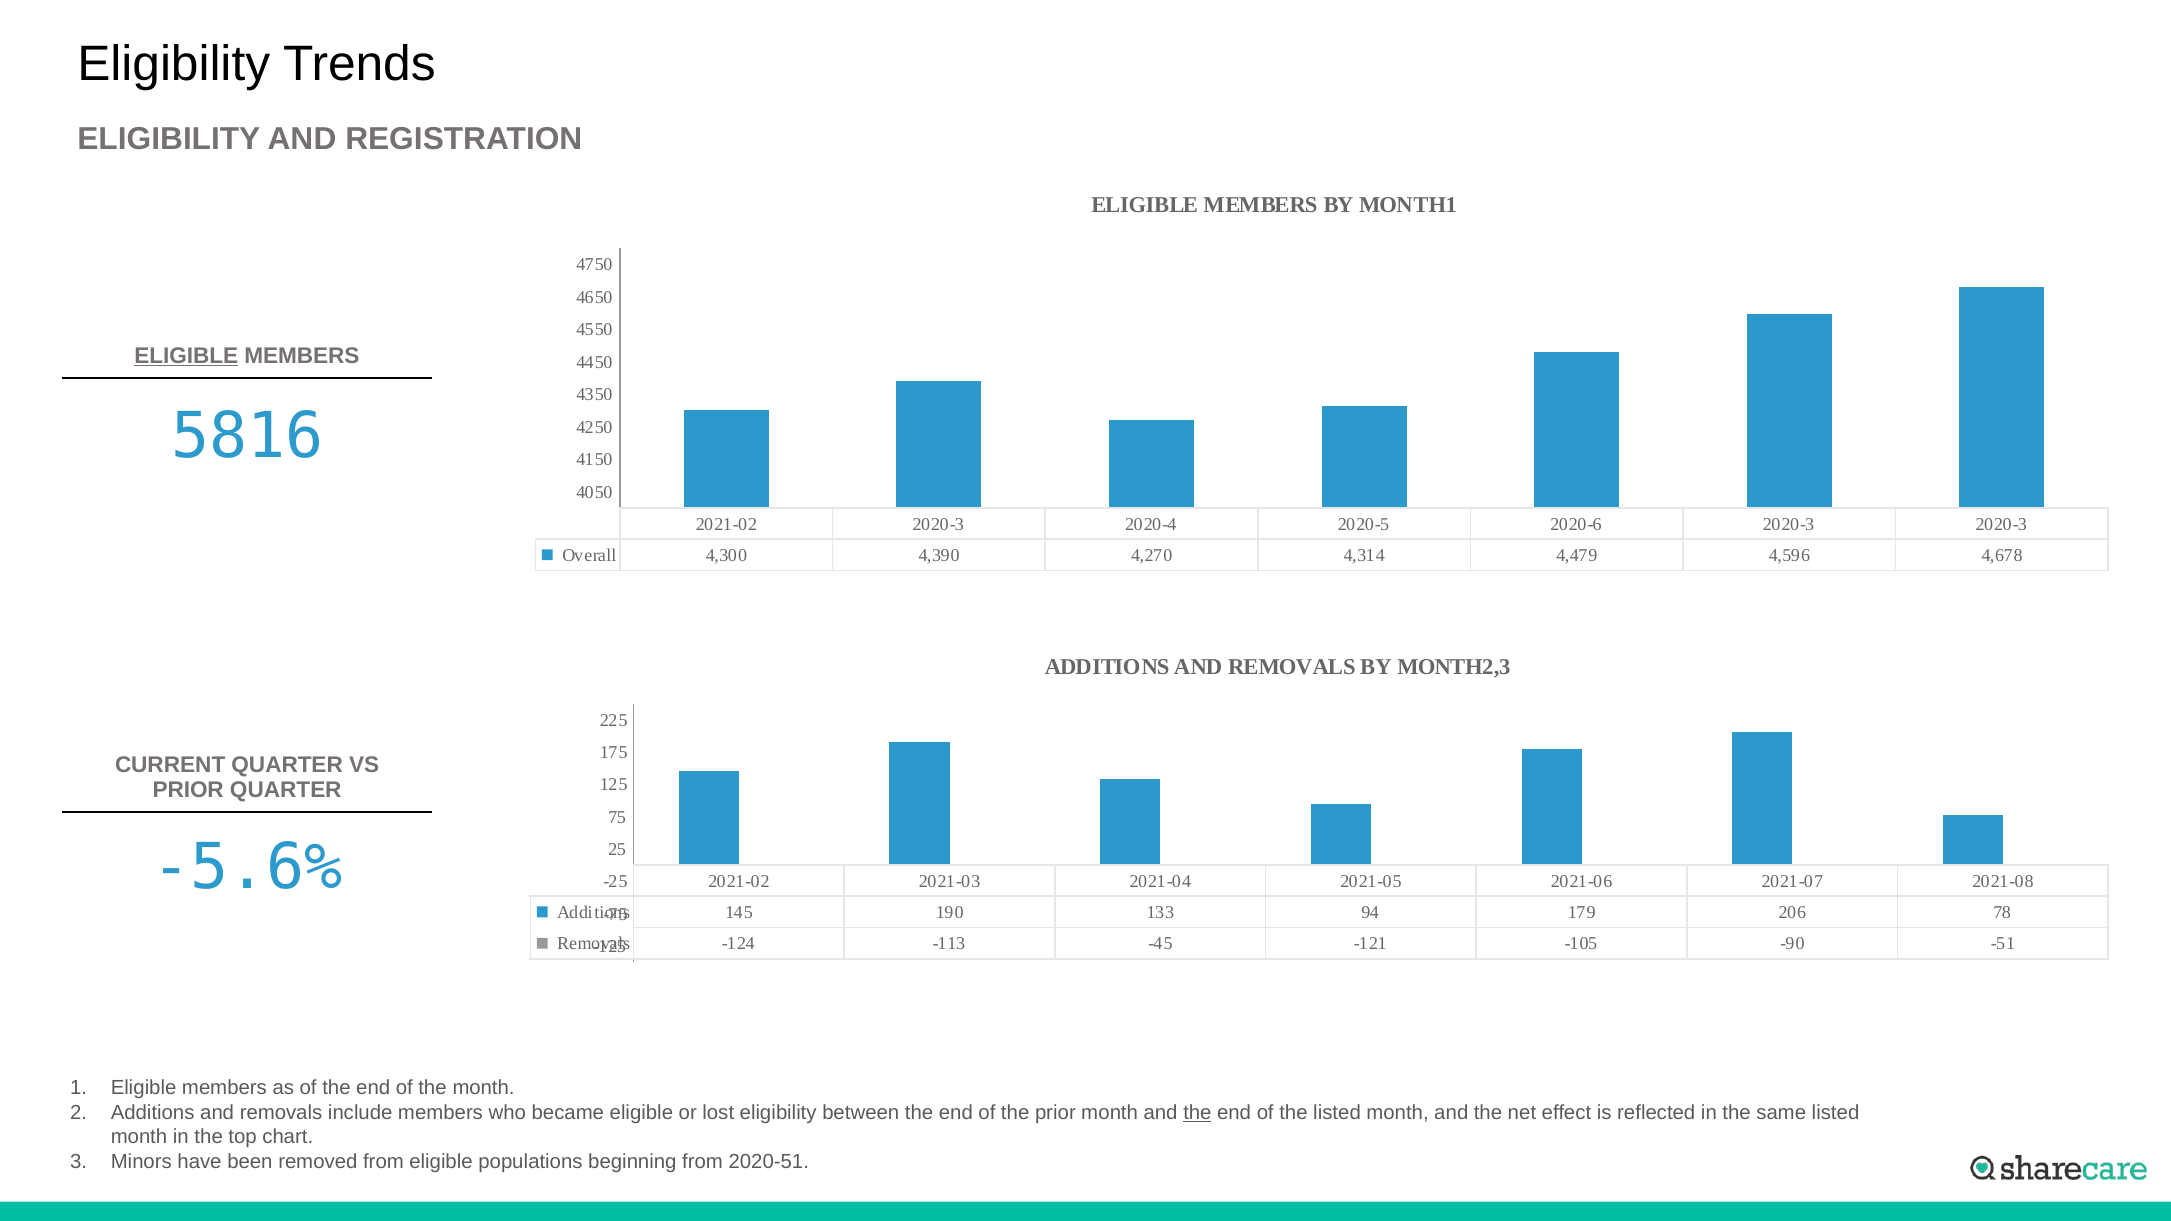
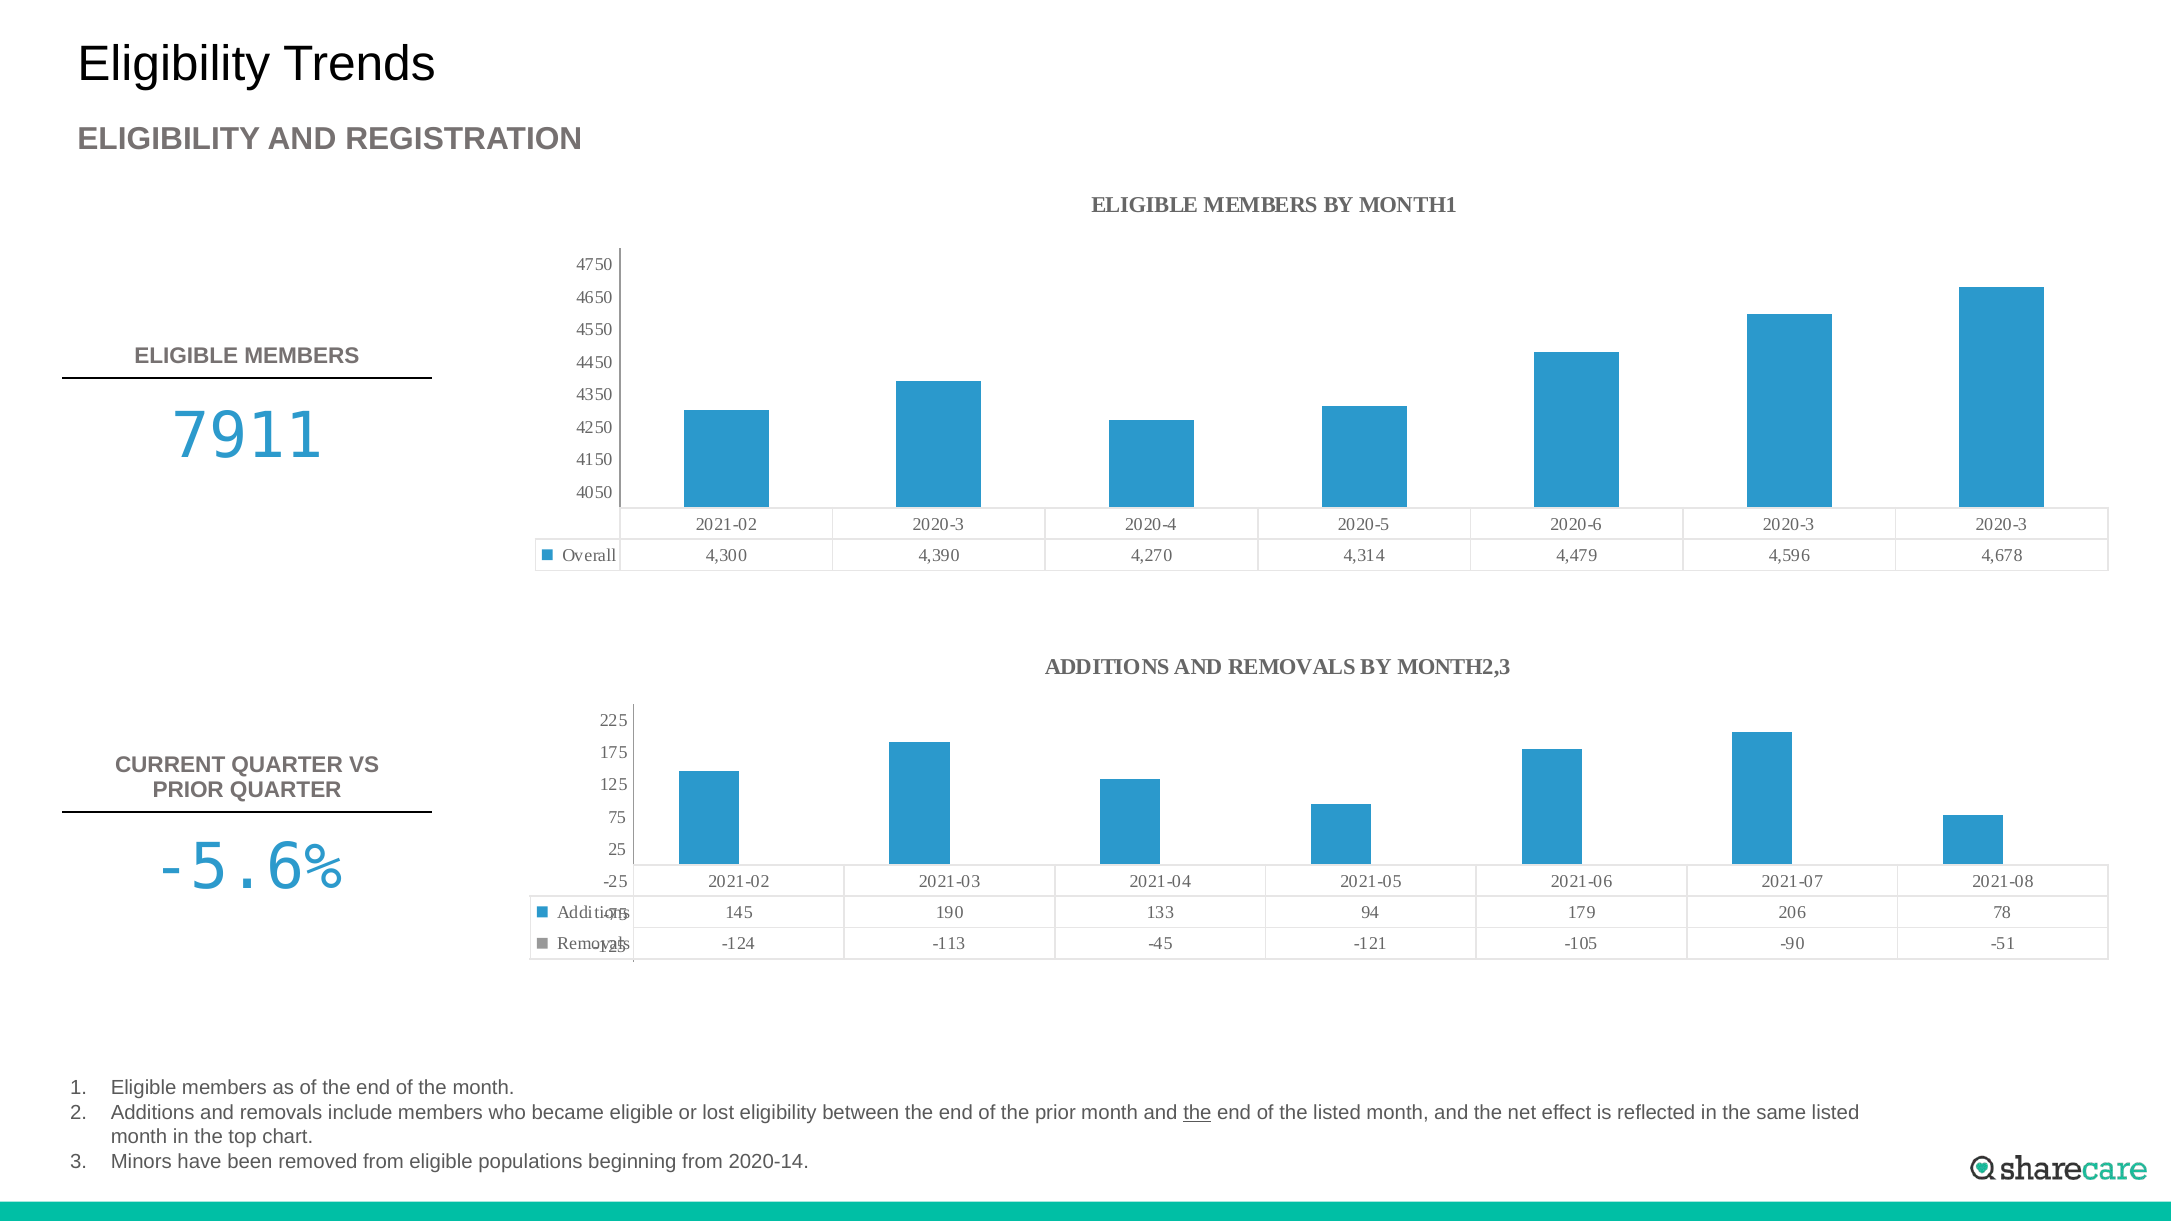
ELIGIBLE at (186, 356) underline: present -> none
5816: 5816 -> 7911
2020-51: 2020-51 -> 2020-14
